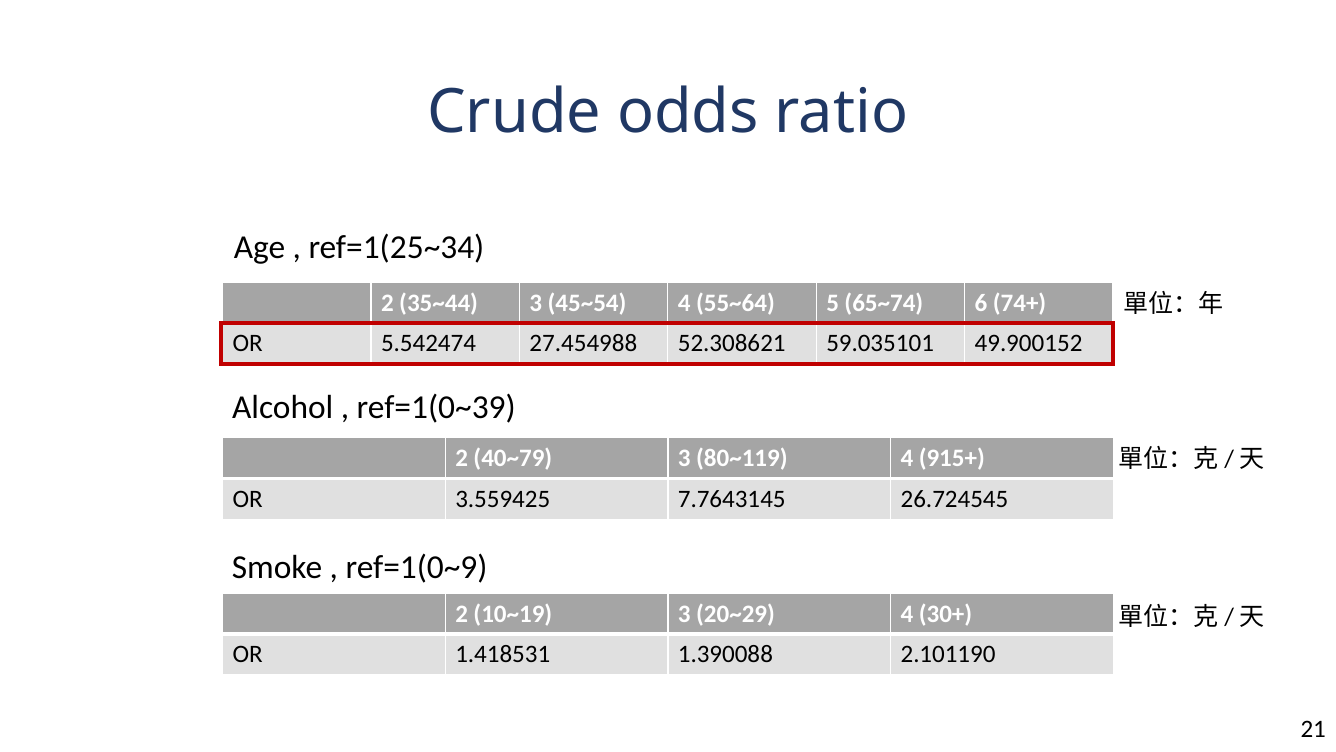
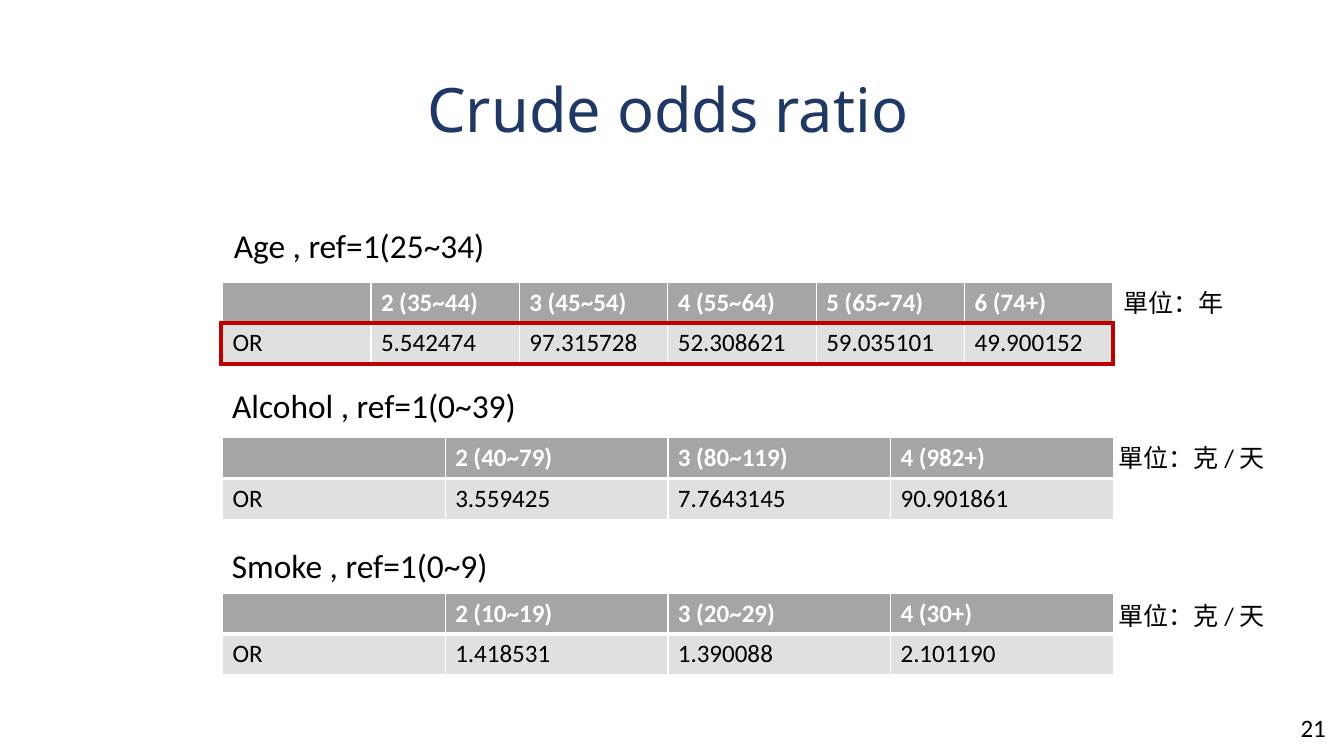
27.454988: 27.454988 -> 97.315728
915+: 915+ -> 982+
26.724545: 26.724545 -> 90.901861
